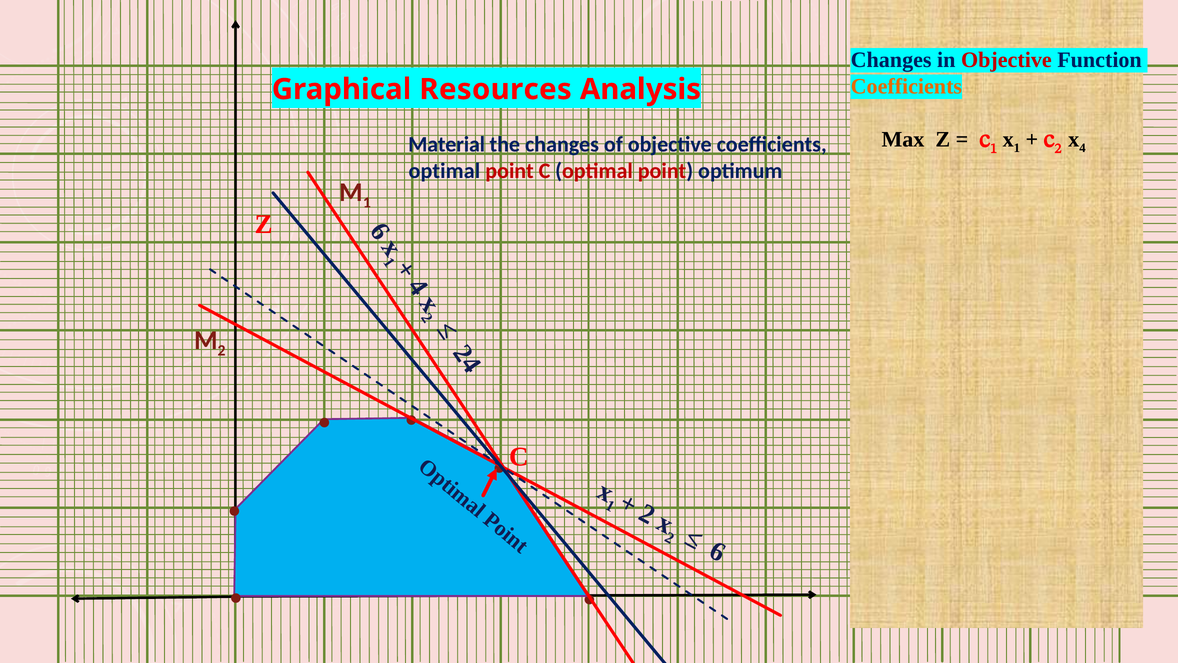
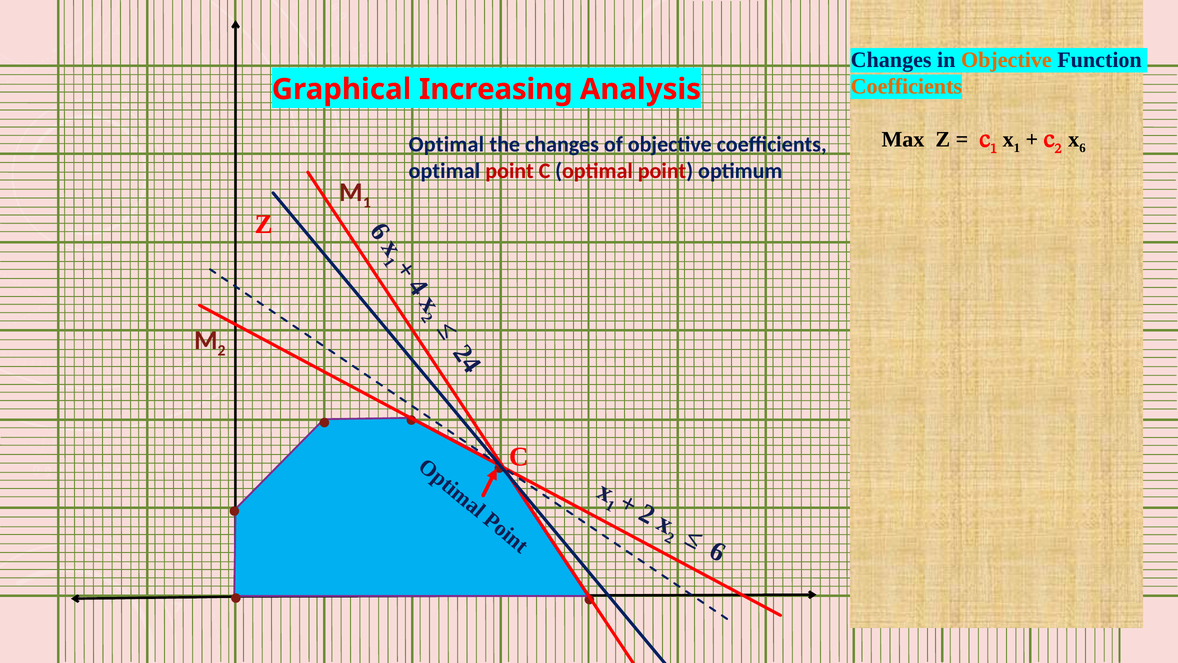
Objective at (1006, 60) colour: red -> orange
Resources: Resources -> Increasing
4 at (1082, 148): 4 -> 6
Material at (447, 145): Material -> Optimal
